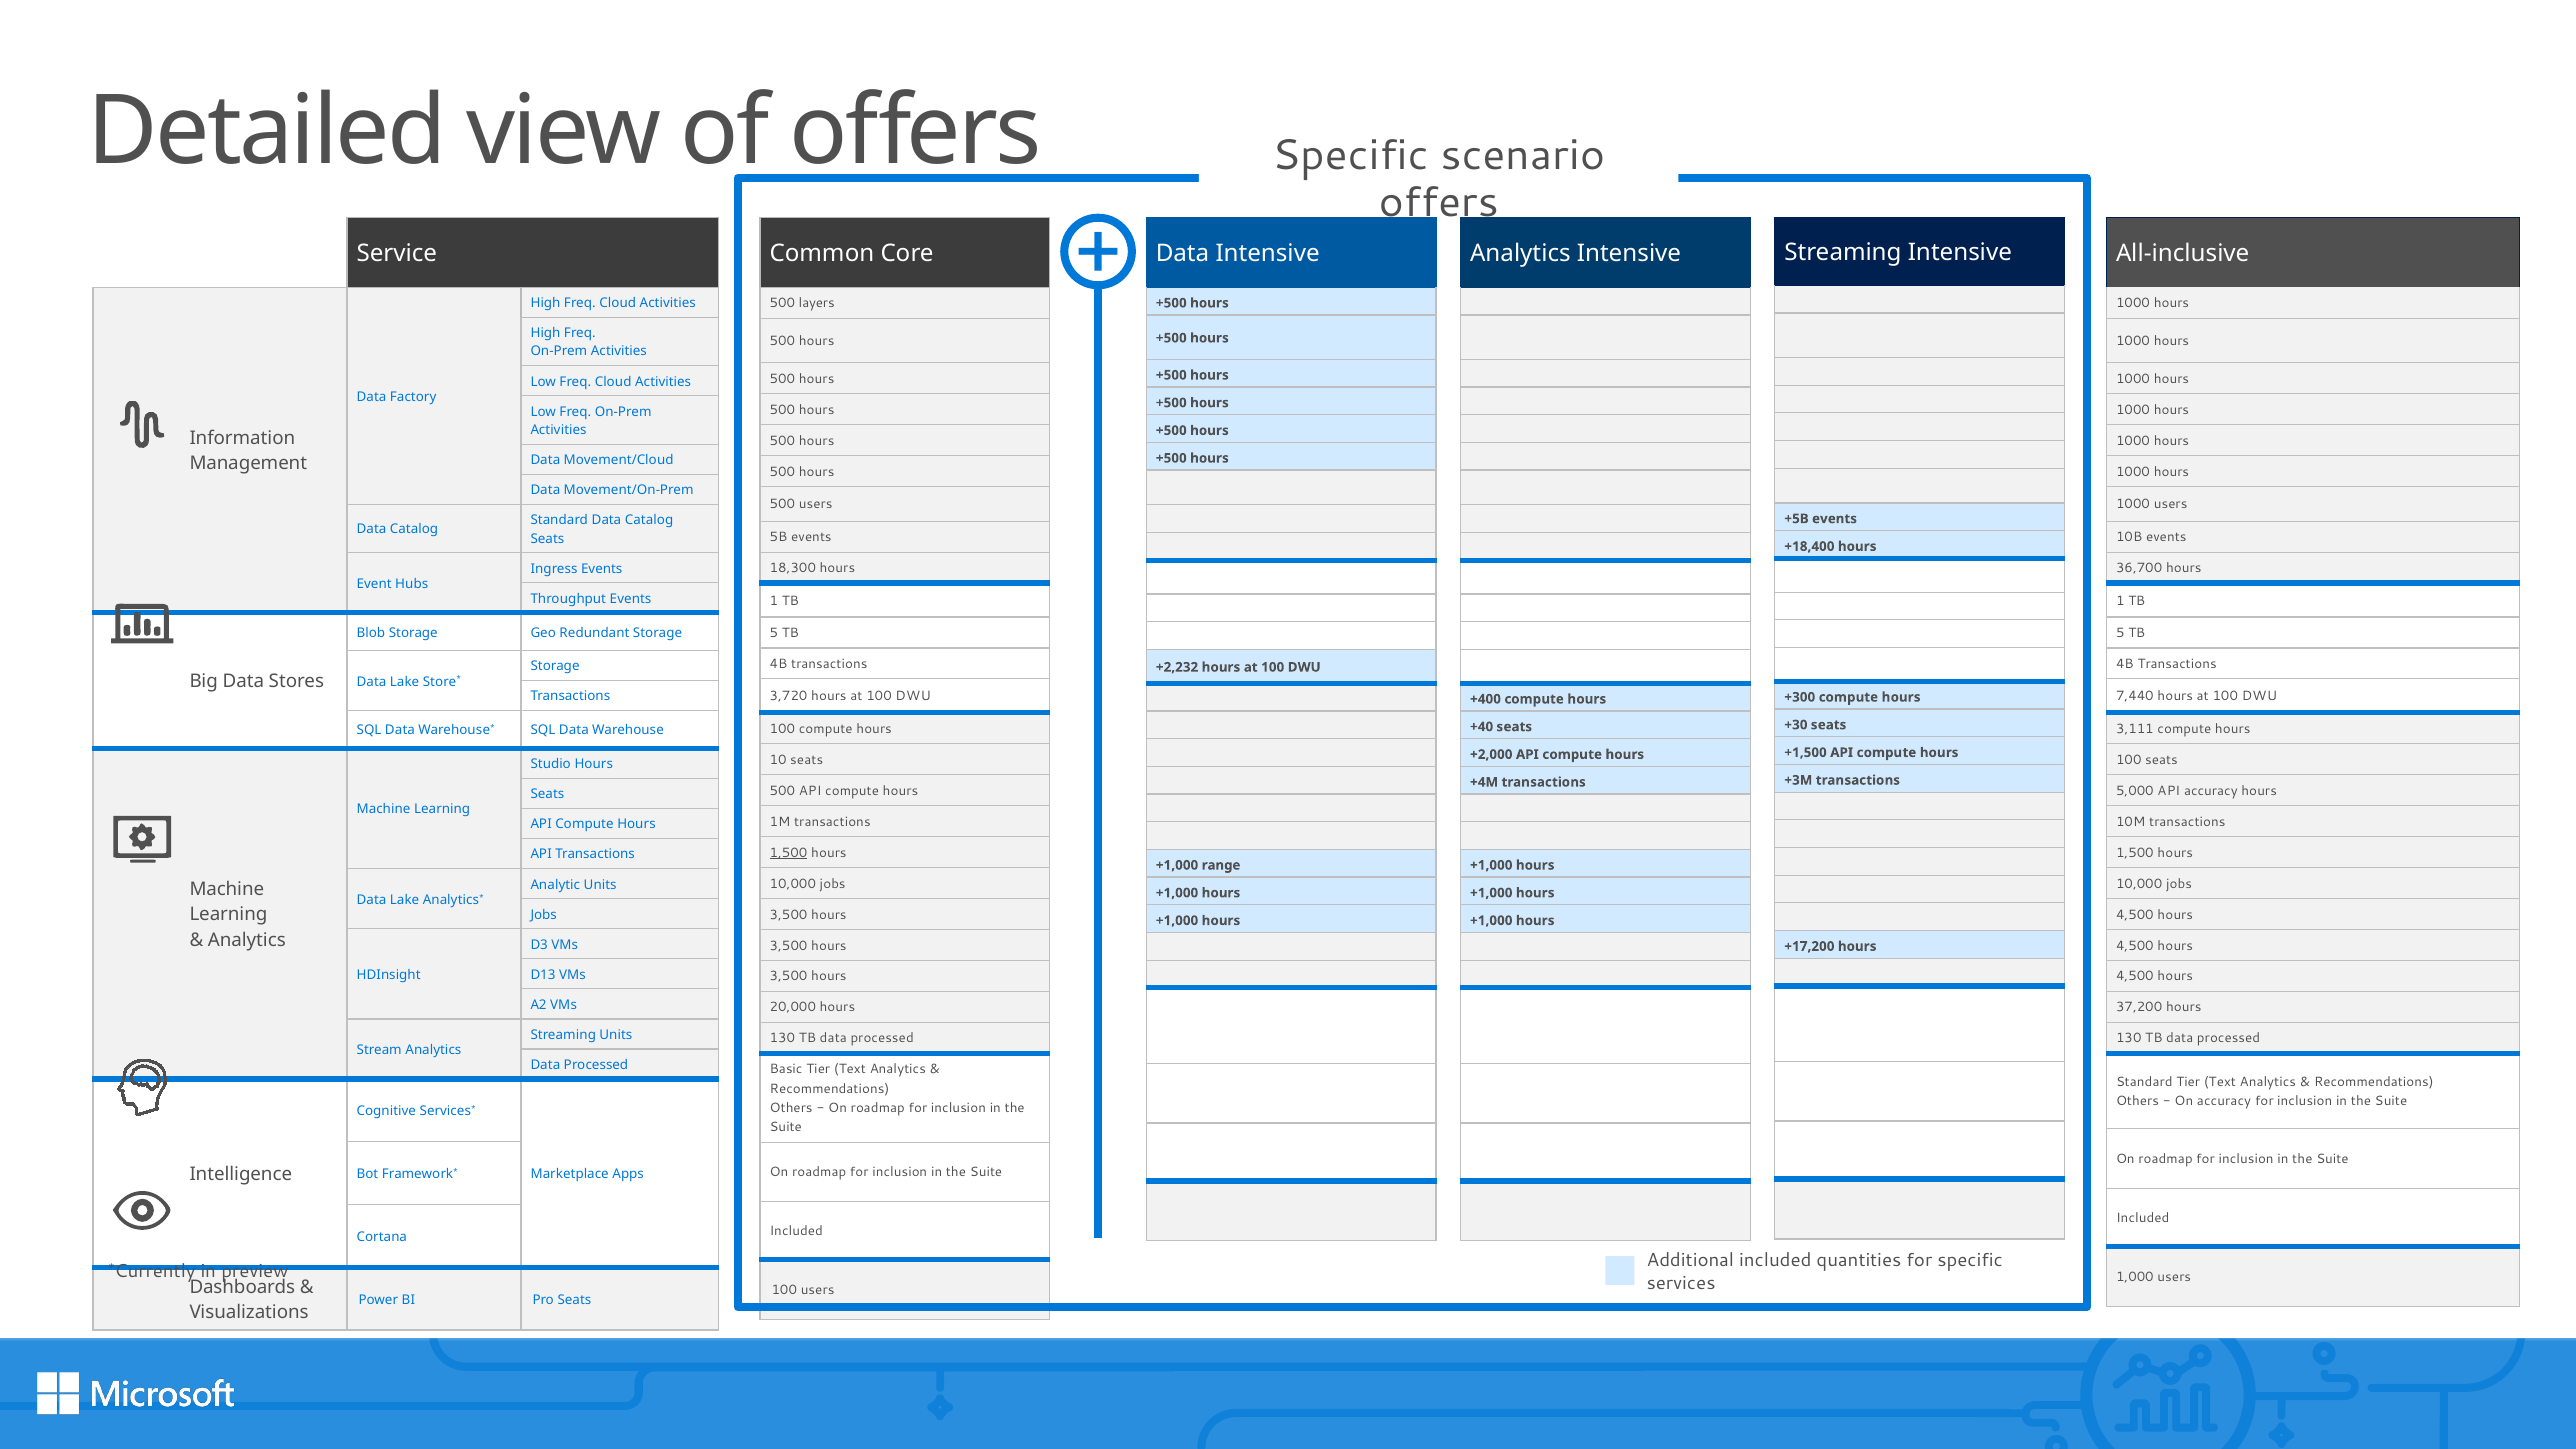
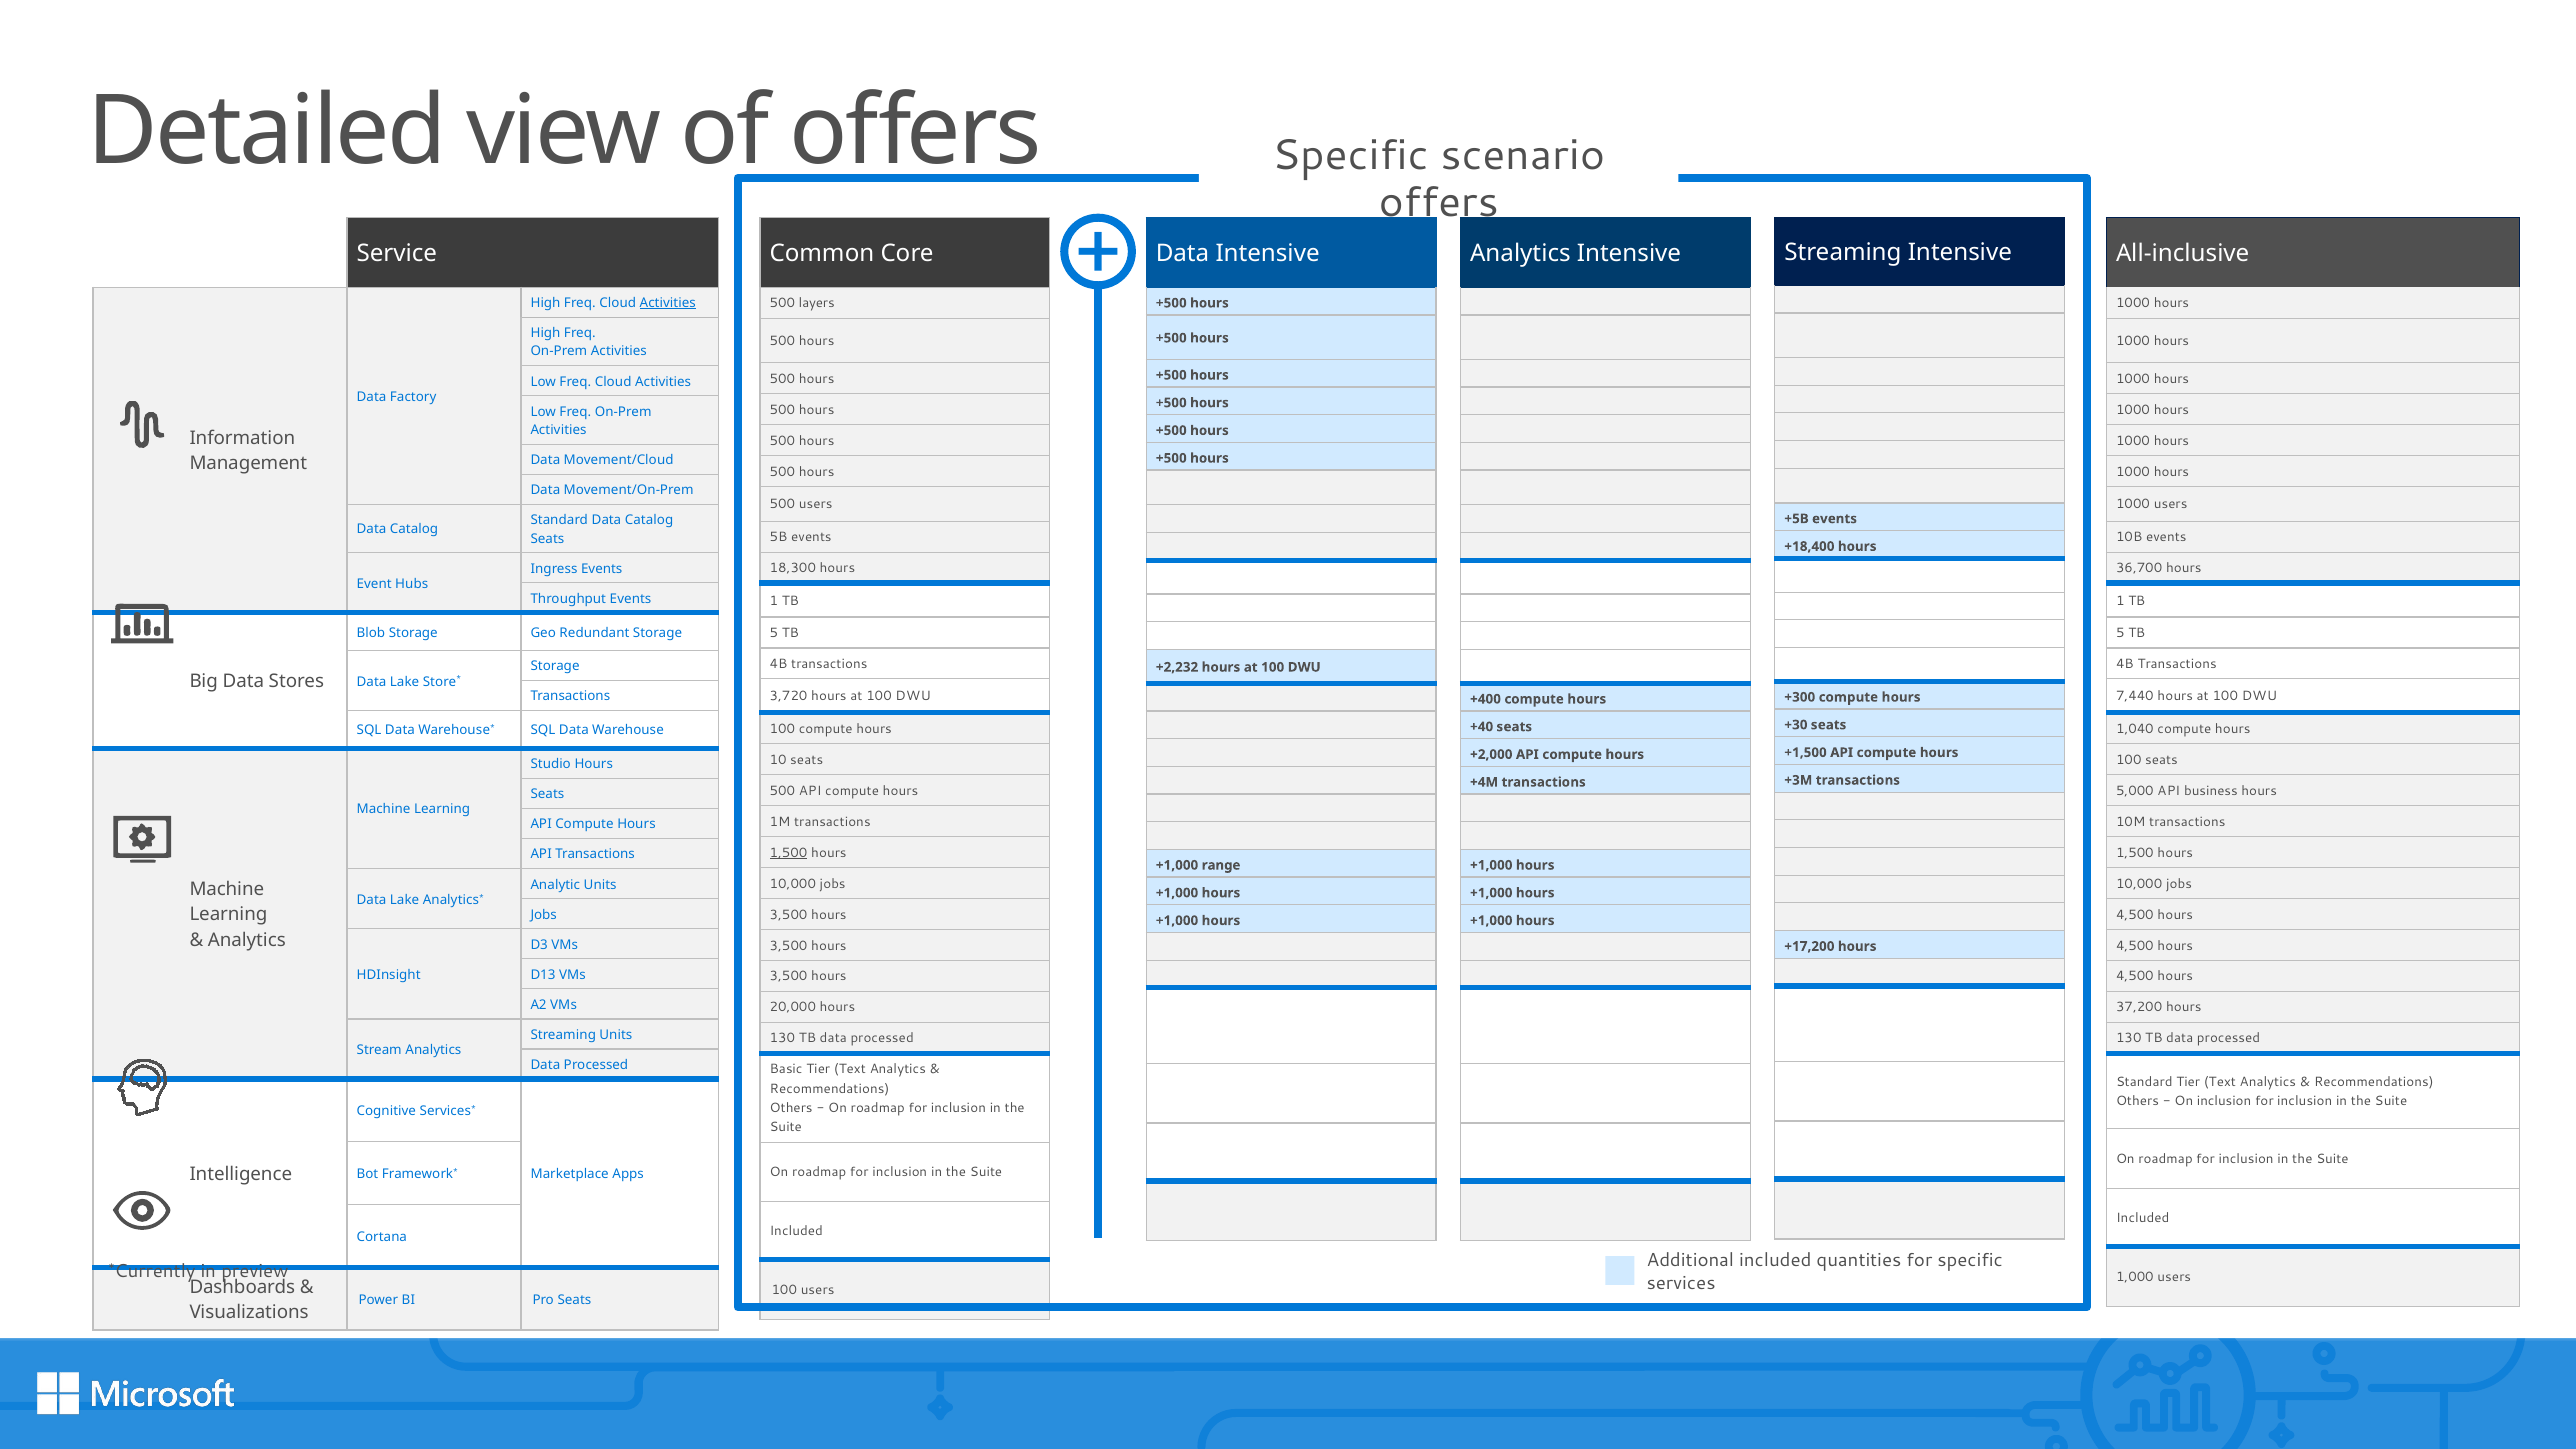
Activities at (668, 303) underline: none -> present
3,111: 3,111 -> 1,040
API accuracy: accuracy -> business
On accuracy: accuracy -> inclusion
